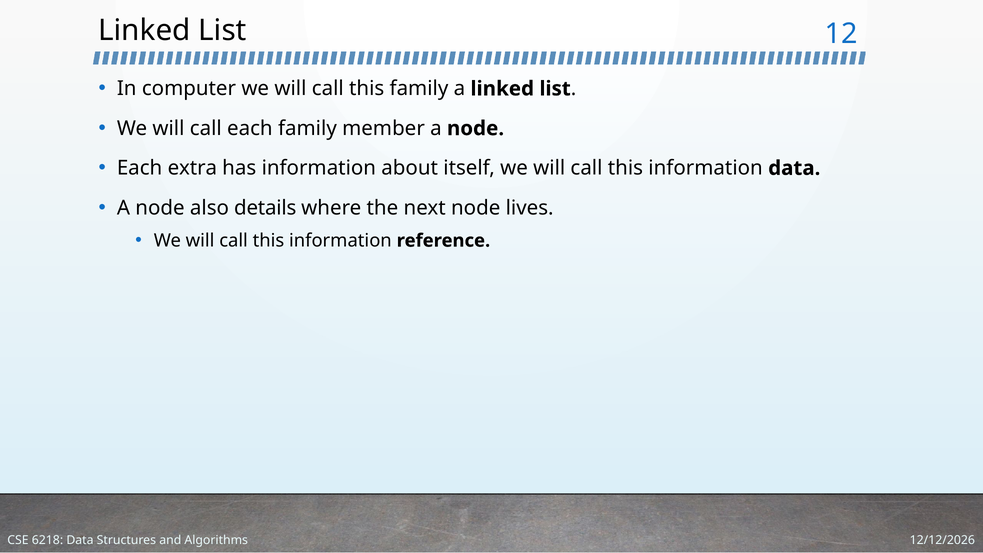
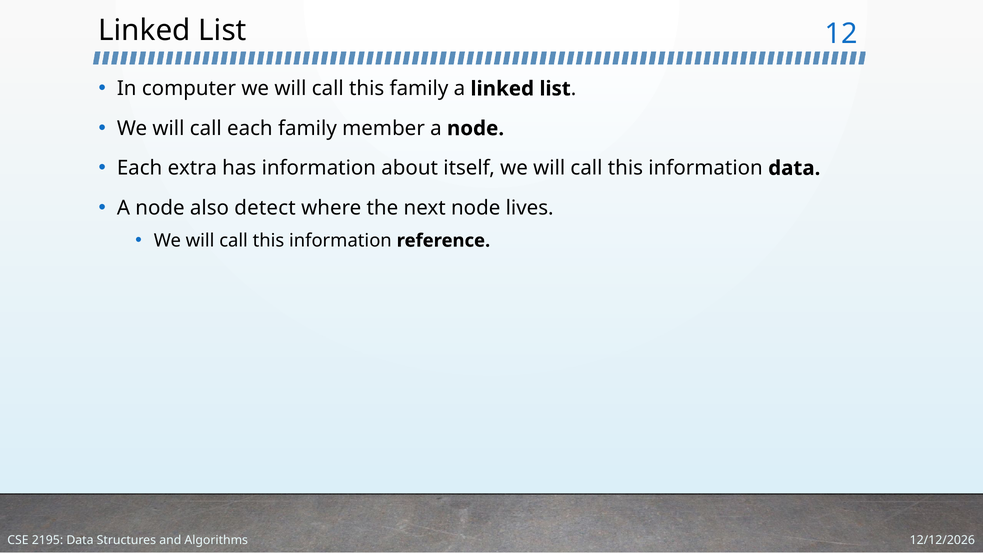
details: details -> detect
6218: 6218 -> 2195
